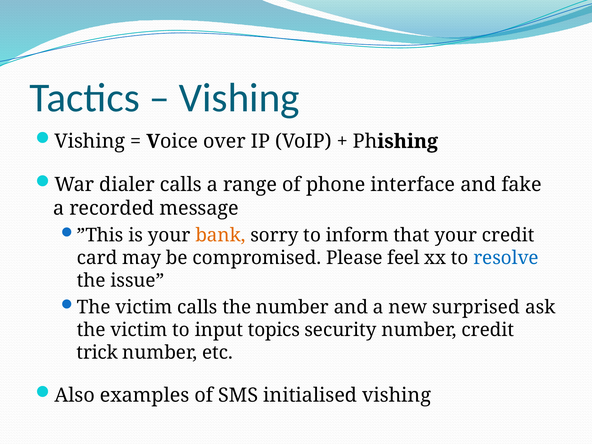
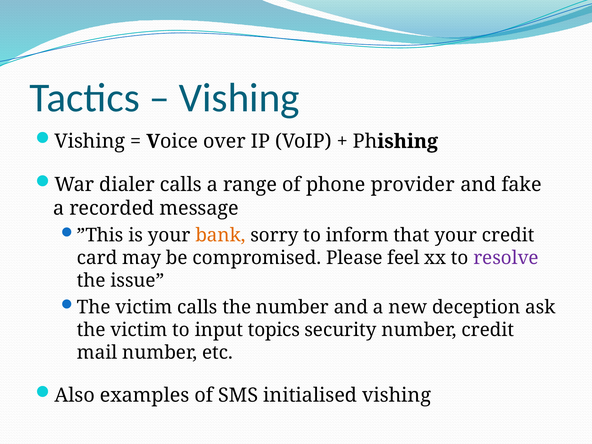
interface: interface -> provider
resolve colour: blue -> purple
surprised: surprised -> deception
trick: trick -> mail
